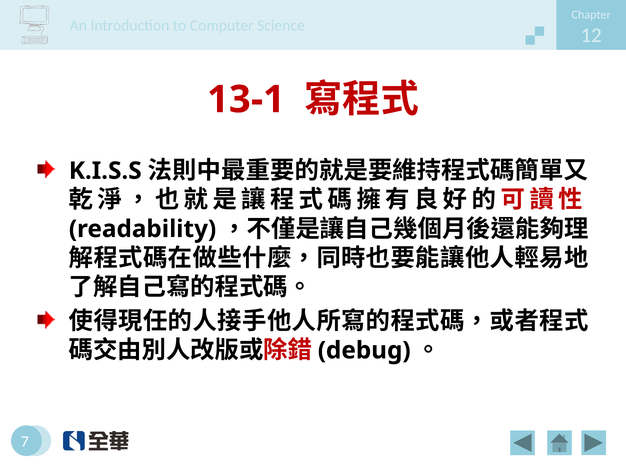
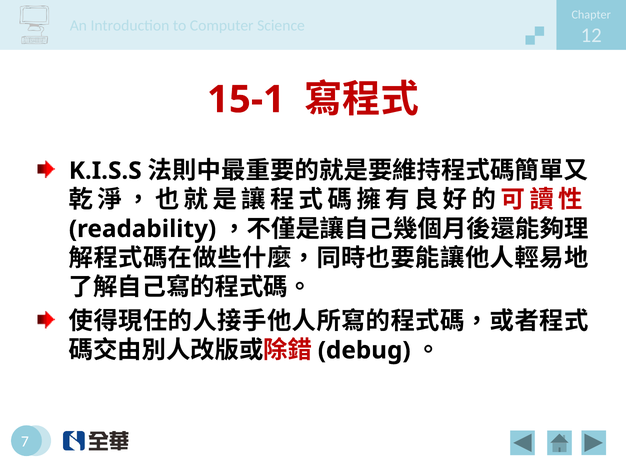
13-1: 13-1 -> 15-1
